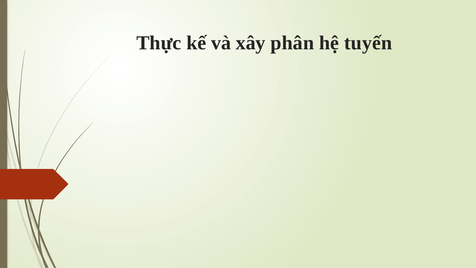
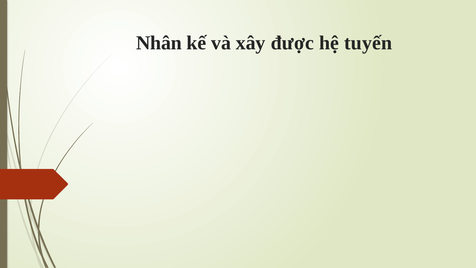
Thực: Thực -> Nhân
phân: phân -> được
